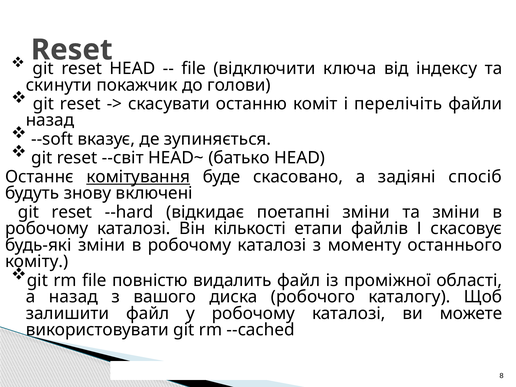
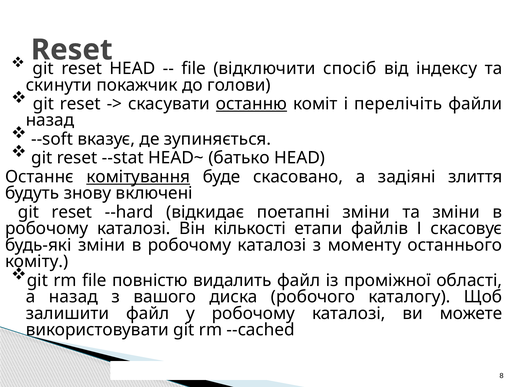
ключа: ключа -> спосіб
останню underline: none -> present
--світ: --світ -> --stat
спосіб: спосіб -> злиття
